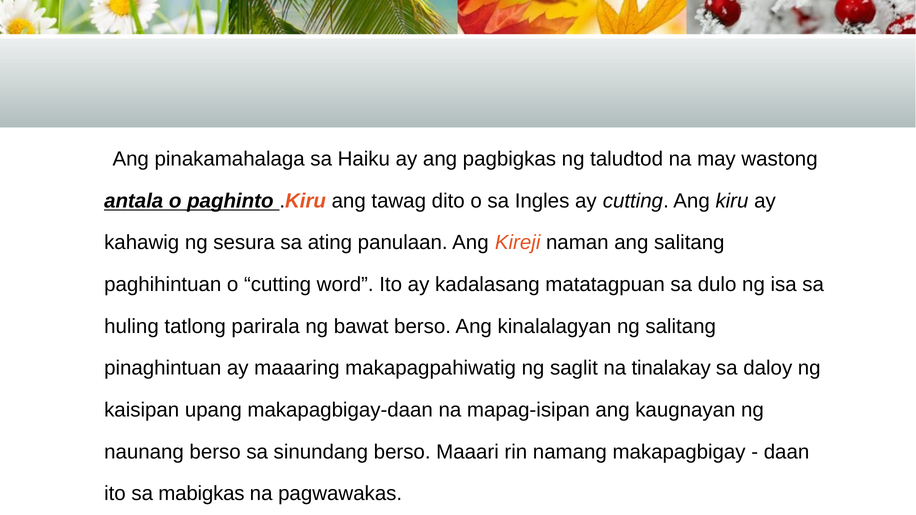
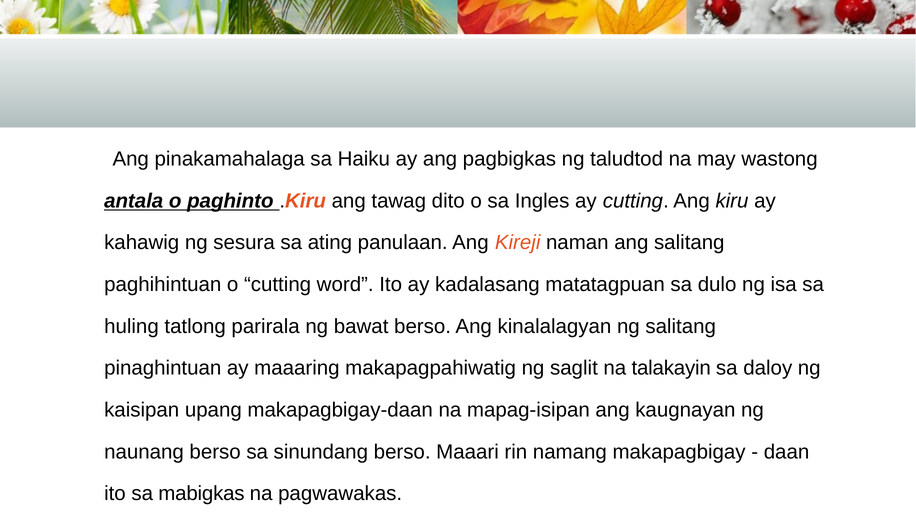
tinalakay: tinalakay -> talakayin
